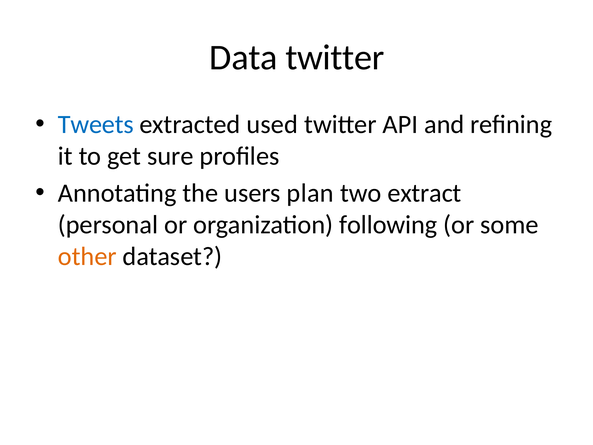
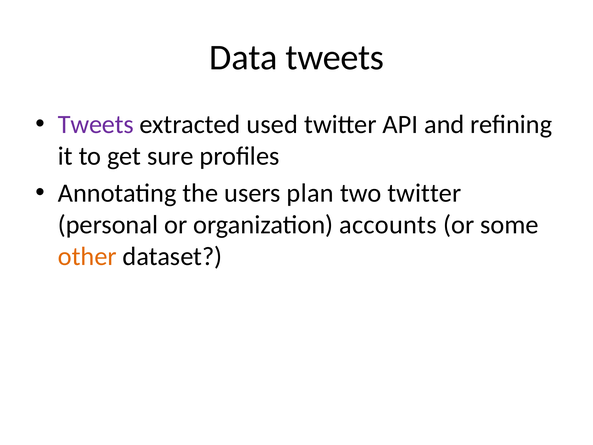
Data twitter: twitter -> tweets
Tweets at (96, 124) colour: blue -> purple
two extract: extract -> twitter
following: following -> accounts
